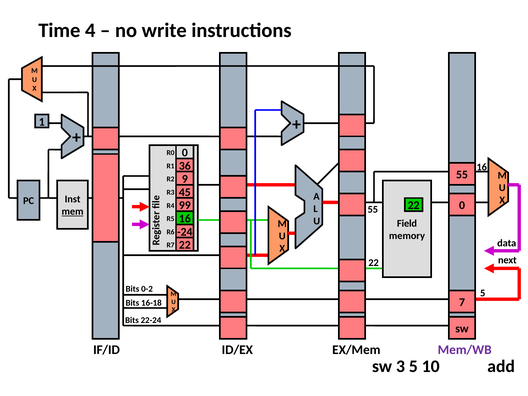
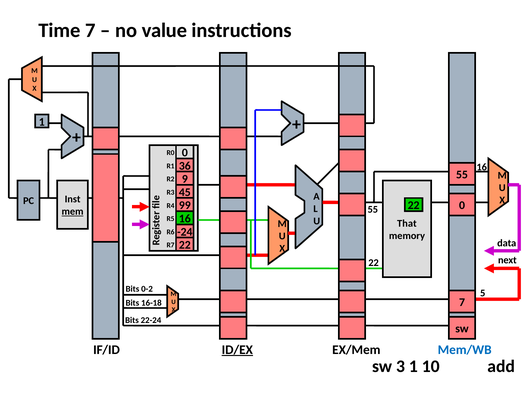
Time 4: 4 -> 7
write: write -> value
Field: Field -> That
ID/EX underline: none -> present
Mem/WB colour: purple -> blue
3 5: 5 -> 1
